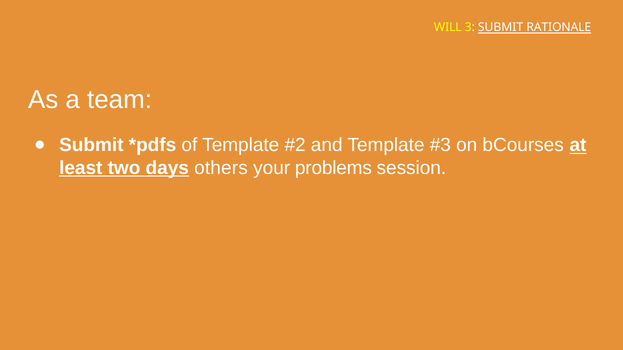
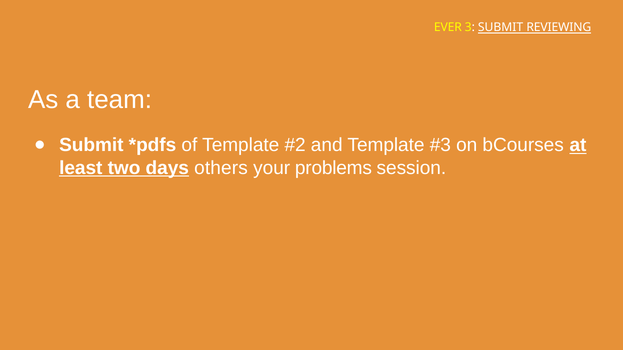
WILL: WILL -> EVER
RATIONALE: RATIONALE -> REVIEWING
